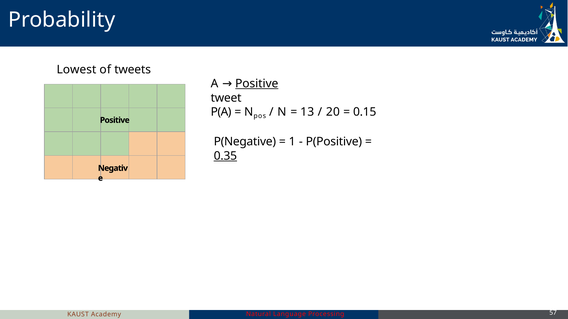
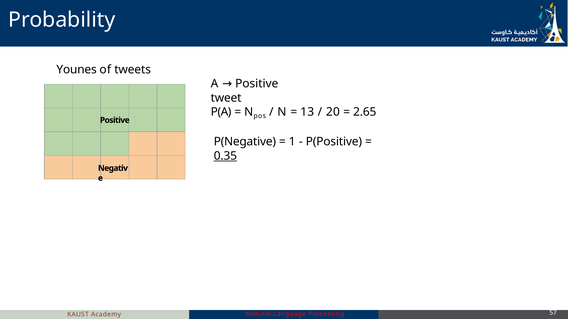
Lowest: Lowest -> Younes
Positive at (257, 84) underline: present -> none
0.15: 0.15 -> 2.65
